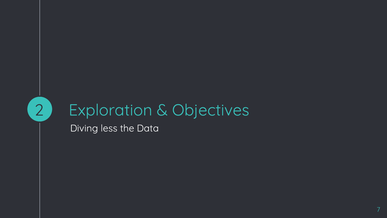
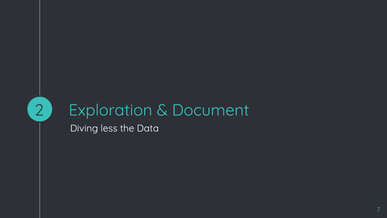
Objectives: Objectives -> Document
